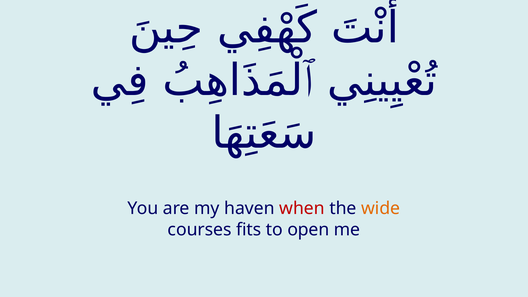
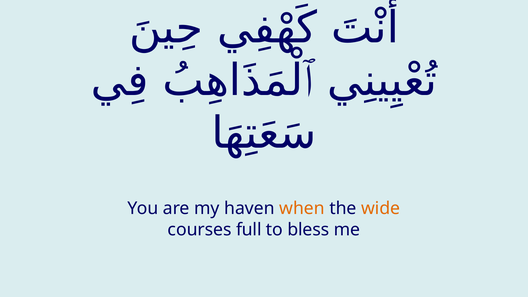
when colour: red -> orange
fits: fits -> full
open: open -> bless
